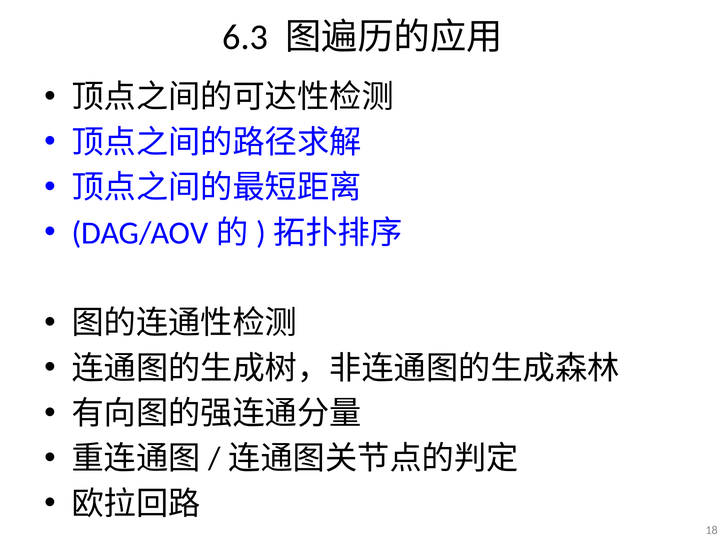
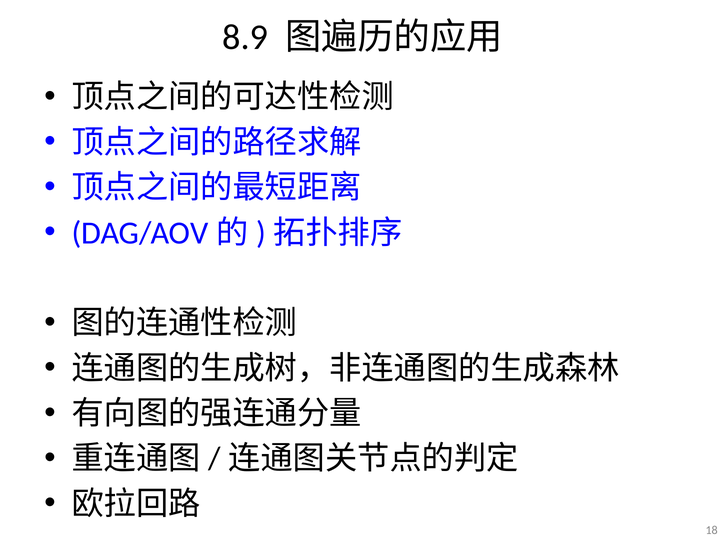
6.3: 6.3 -> 8.9
